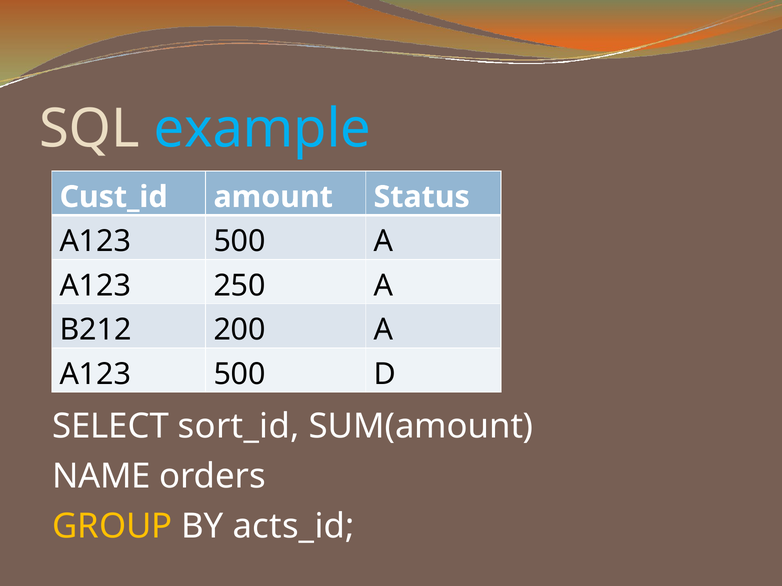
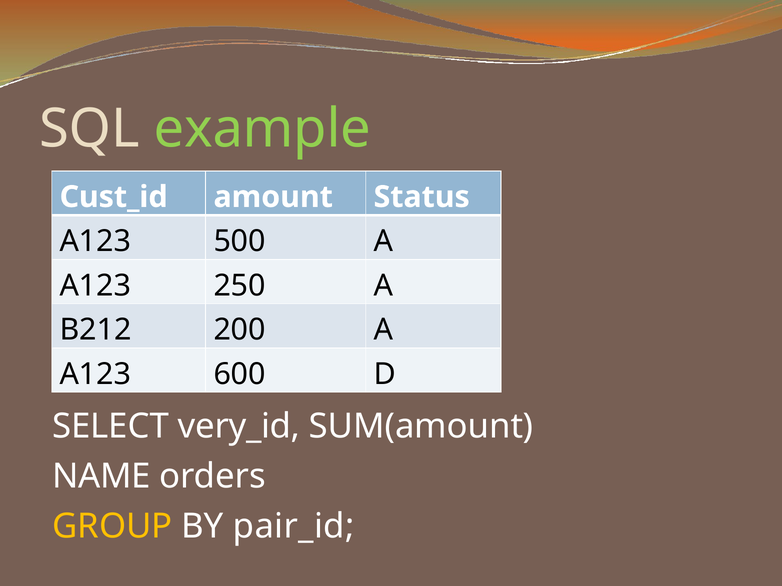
example colour: light blue -> light green
500 at (240, 374): 500 -> 600
sort_id: sort_id -> very_id
acts_id: acts_id -> pair_id
